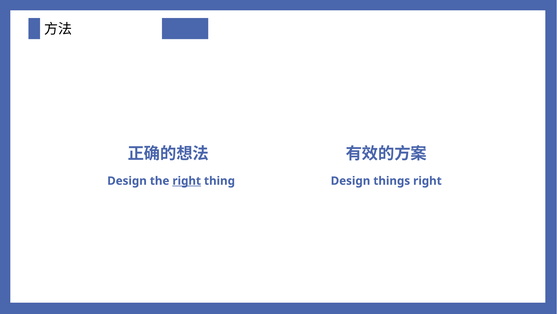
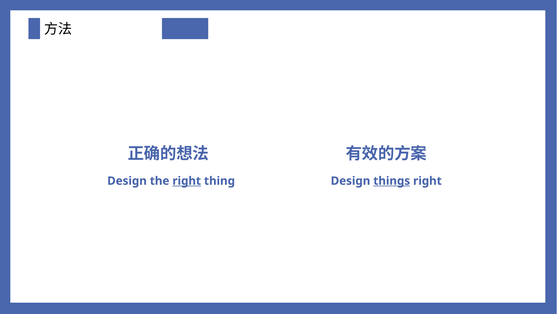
things underline: none -> present
